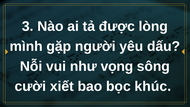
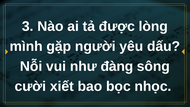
vọng: vọng -> đàng
khúc: khúc -> nhọc
